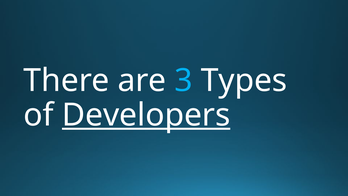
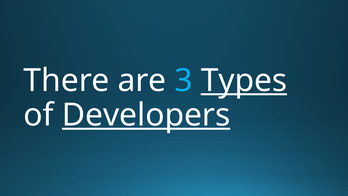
Types underline: none -> present
